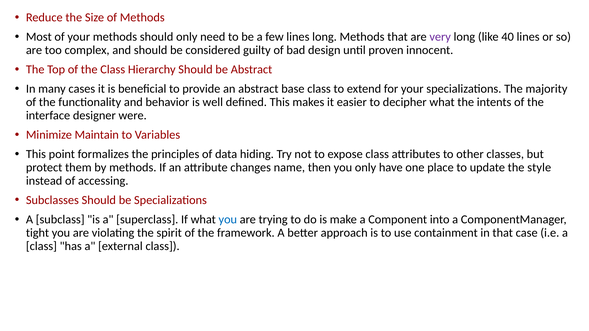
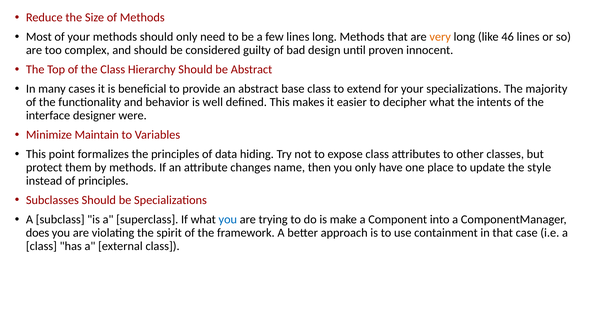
very colour: purple -> orange
40: 40 -> 46
of accessing: accessing -> principles
tight: tight -> does
